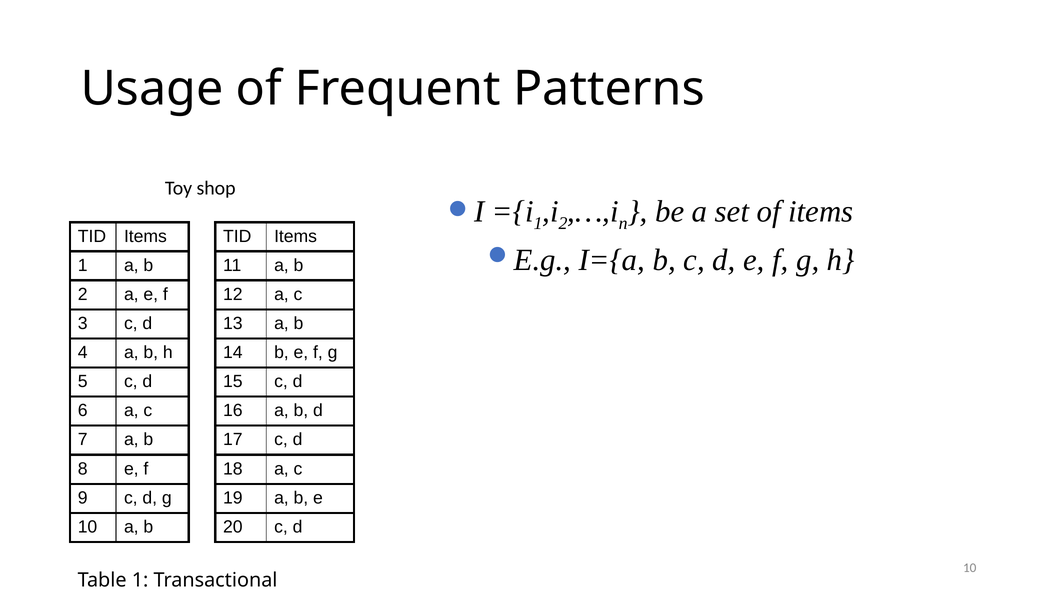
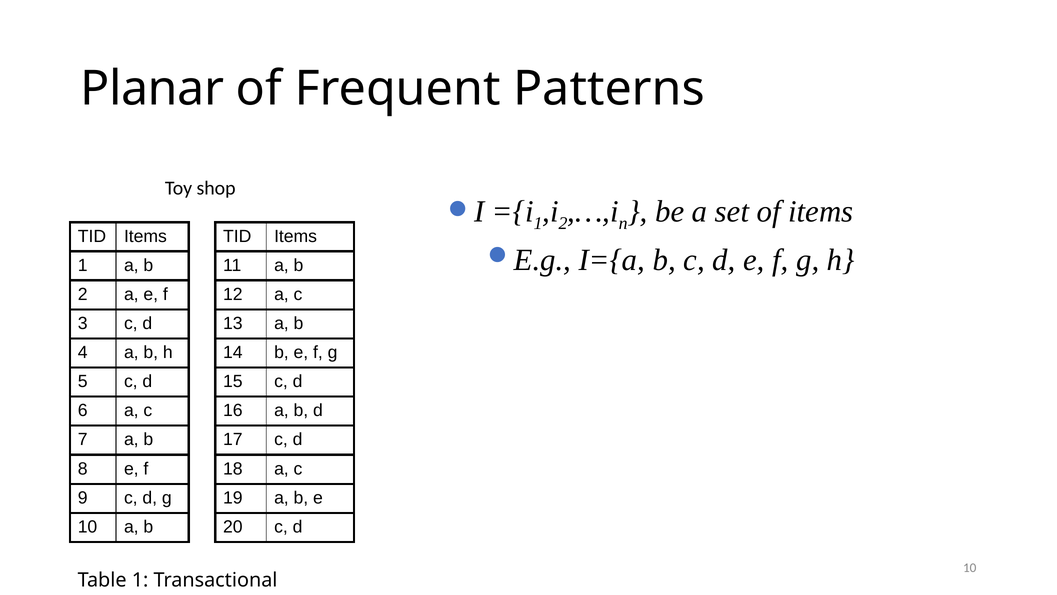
Usage: Usage -> Planar
